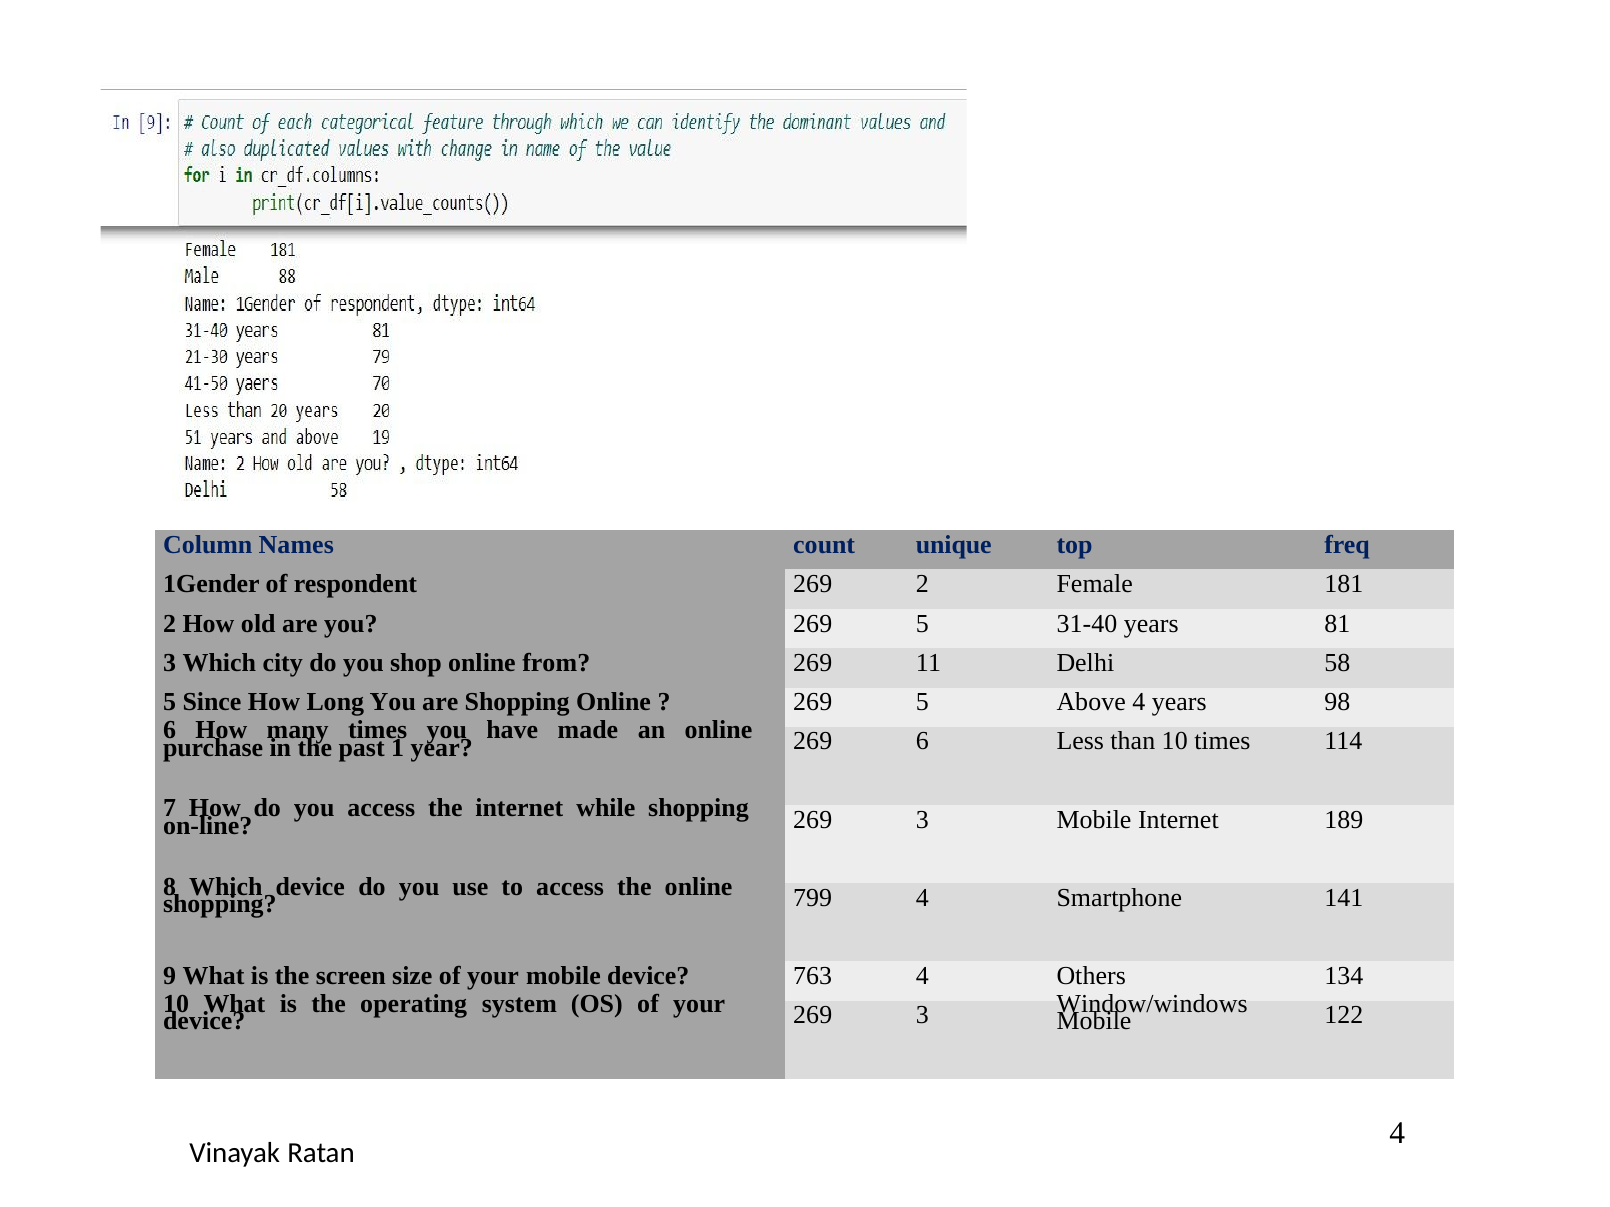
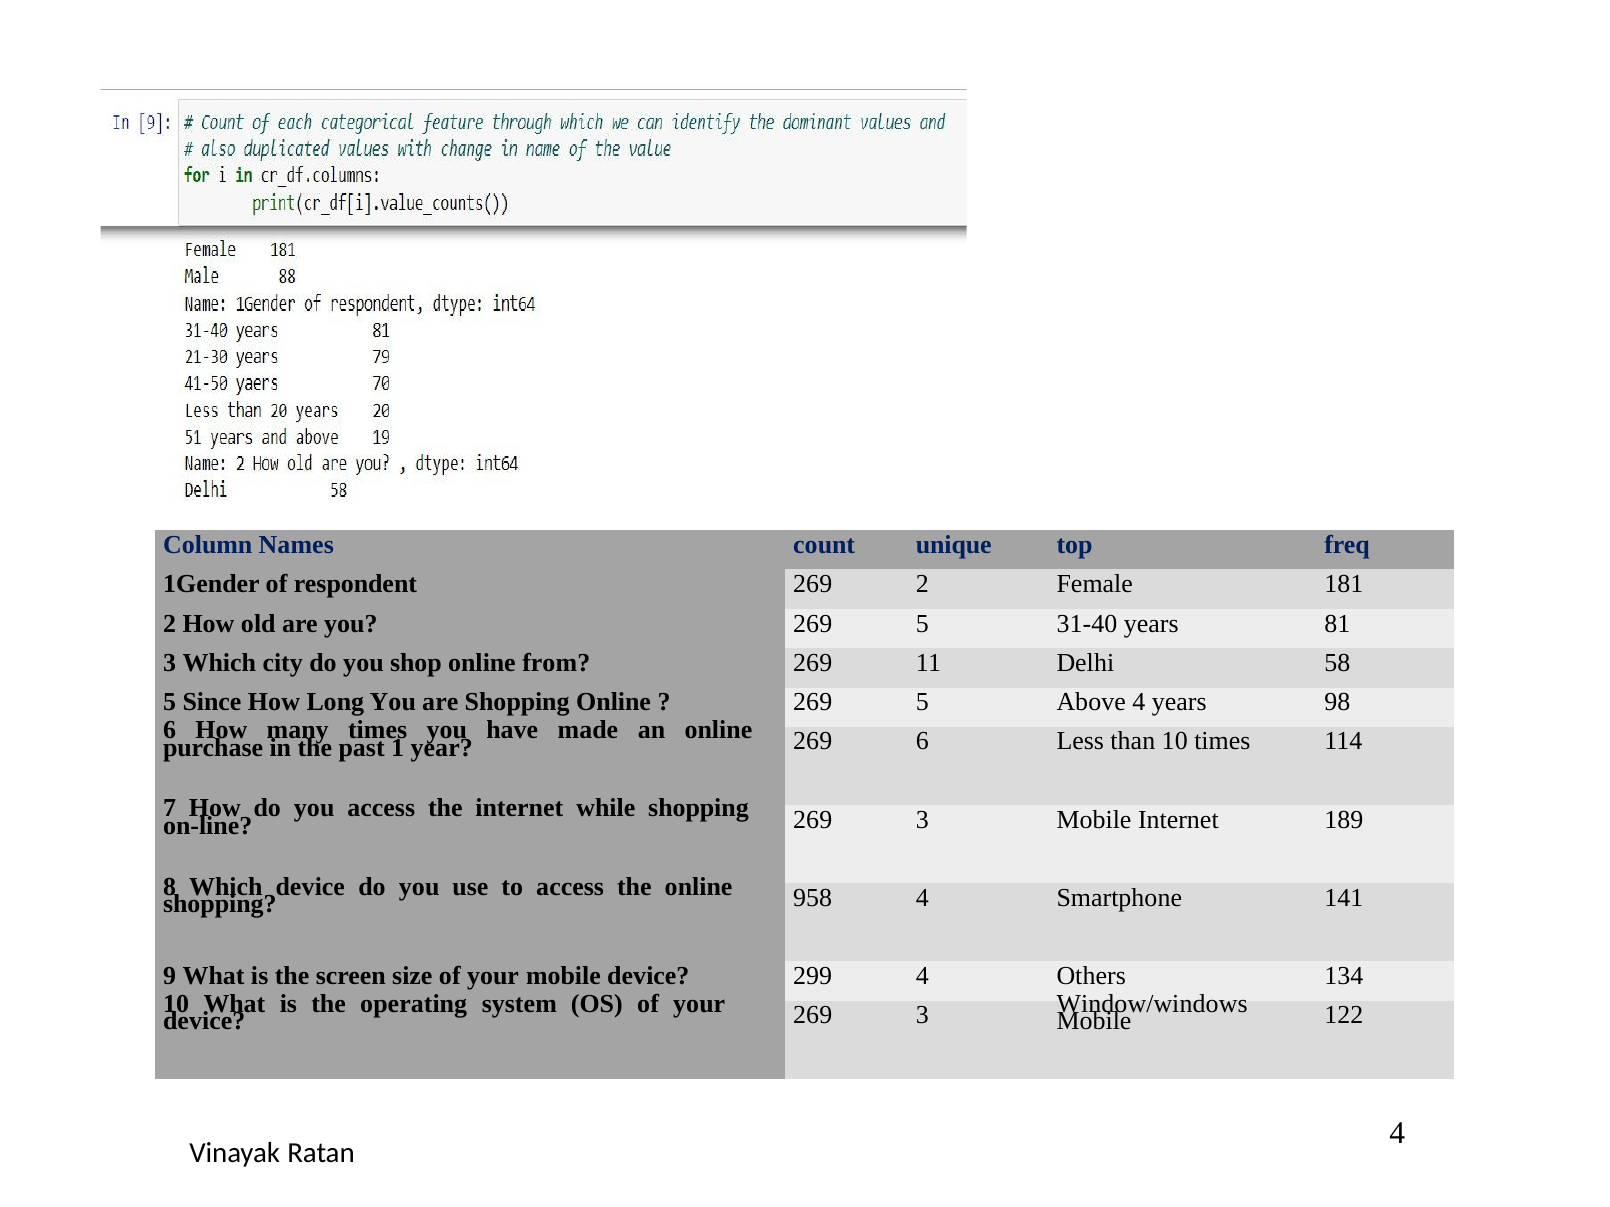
799: 799 -> 958
763: 763 -> 299
